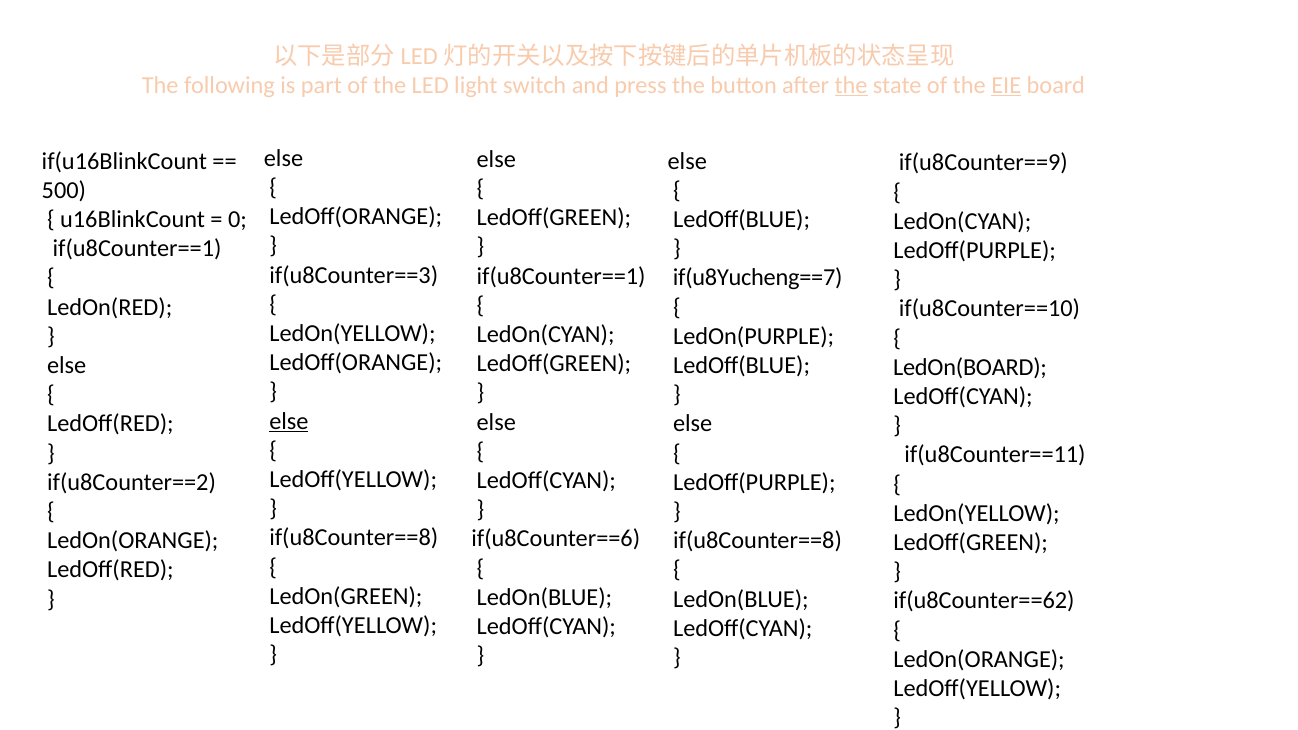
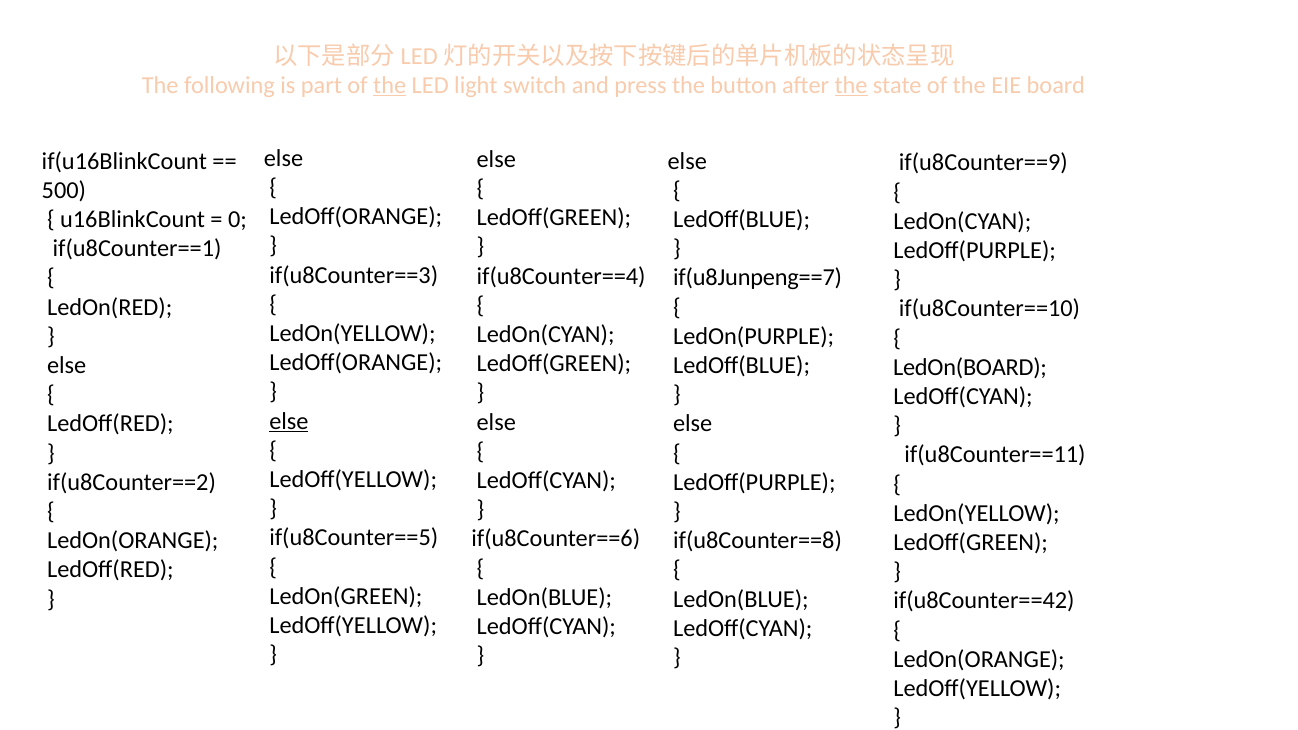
the at (390, 85) underline: none -> present
EIE underline: present -> none
if(u8Counter==1 at (561, 276): if(u8Counter==1 -> if(u8Counter==4
if(u8Yucheng==7: if(u8Yucheng==7 -> if(u8Junpeng==7
if(u8Counter==8 at (354, 538): if(u8Counter==8 -> if(u8Counter==5
if(u8Counter==62: if(u8Counter==62 -> if(u8Counter==42
